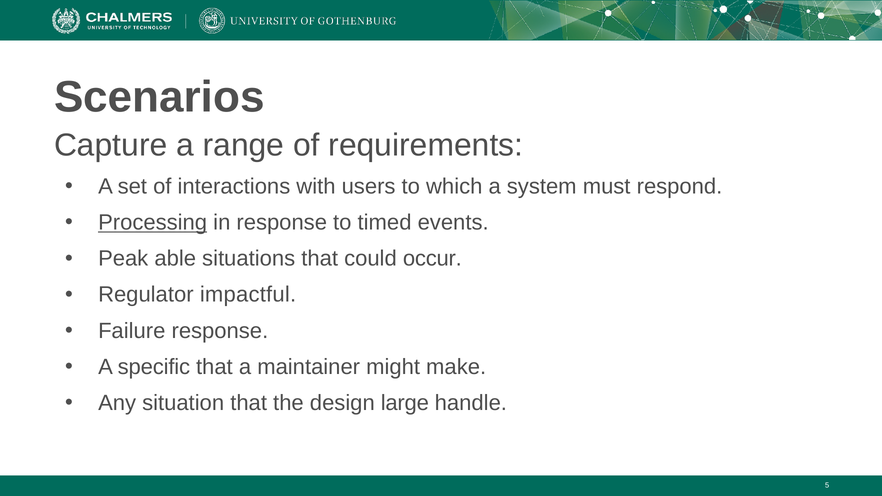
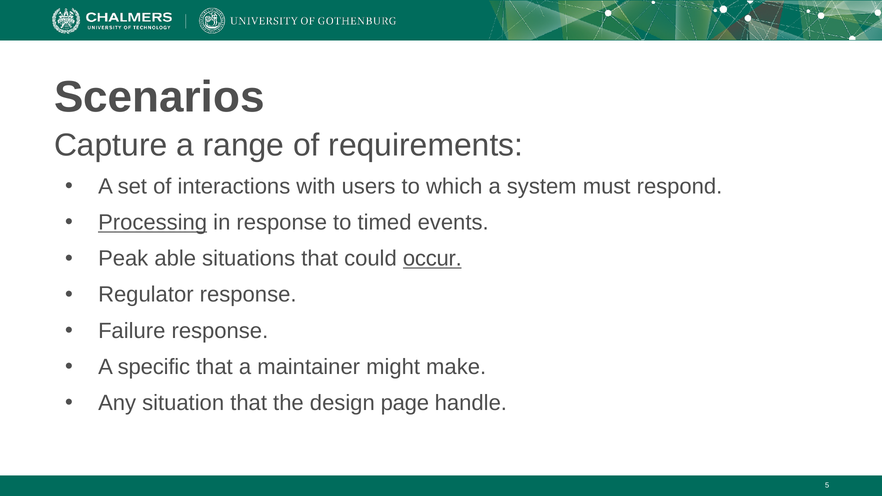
occur underline: none -> present
Regulator impactful: impactful -> response
large: large -> page
